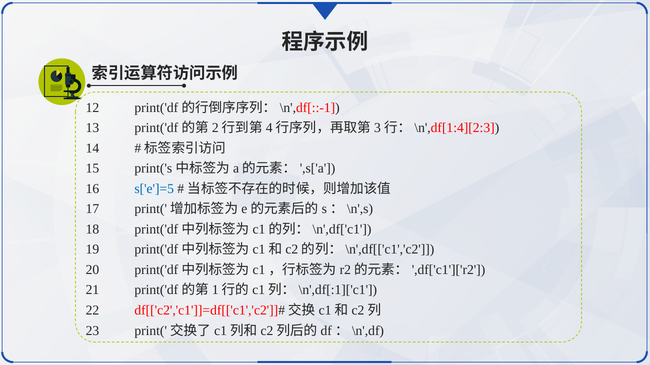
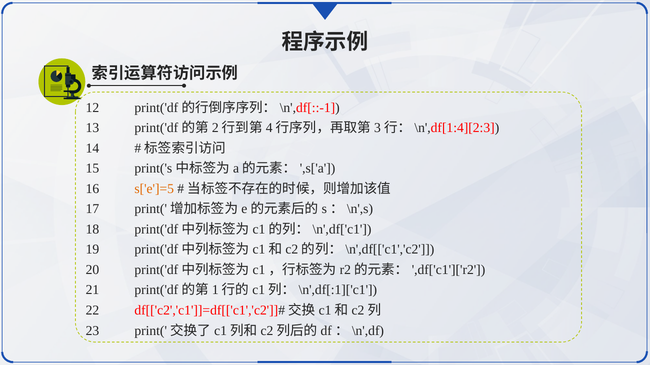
s['e']=5 colour: blue -> orange
